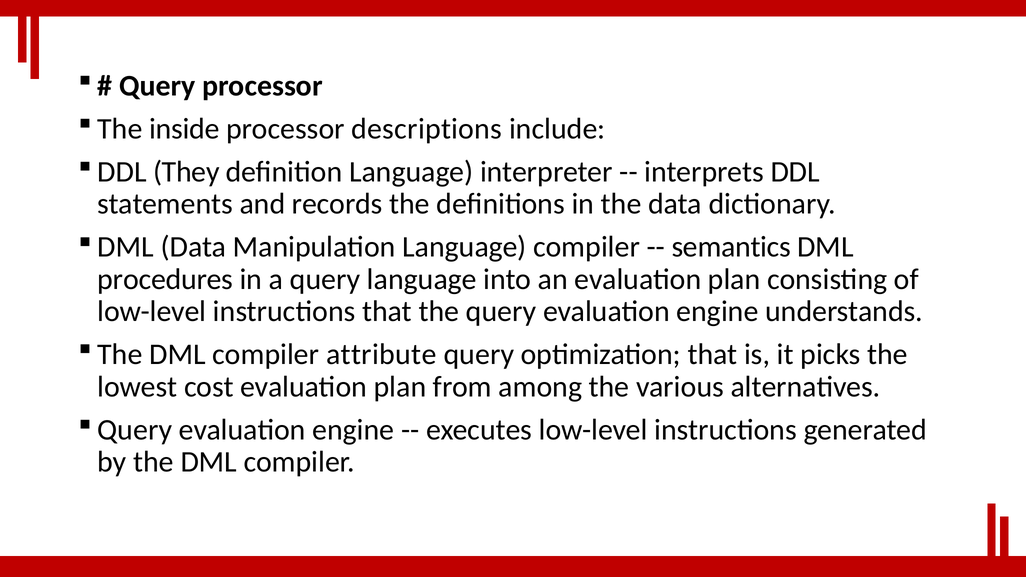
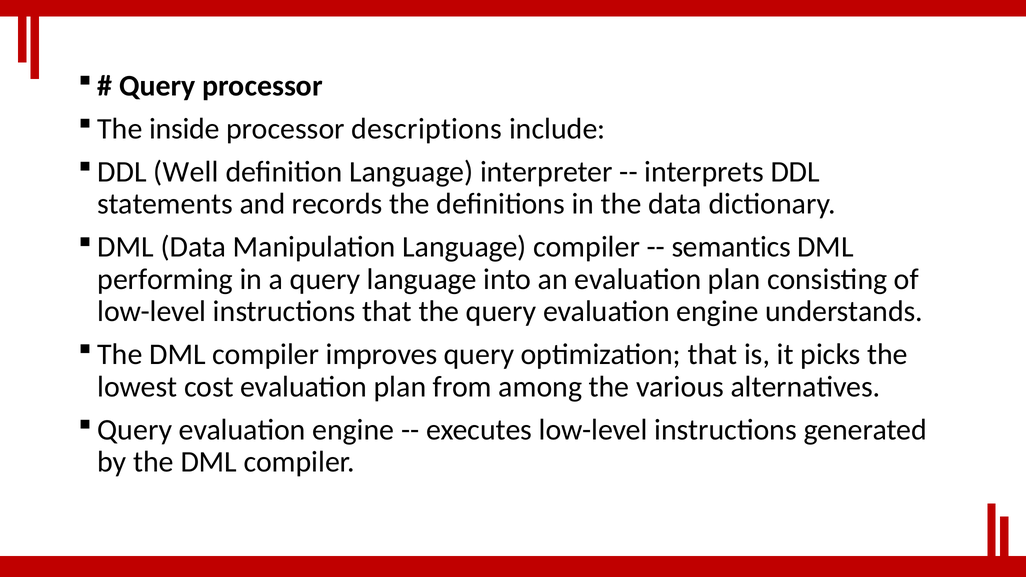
They: They -> Well
procedures: procedures -> performing
attribute: attribute -> improves
